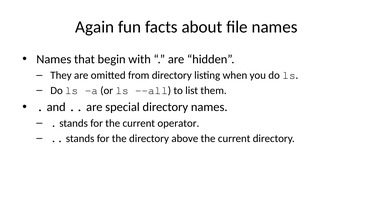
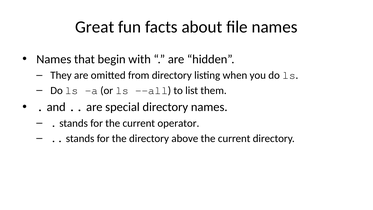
Again: Again -> Great
